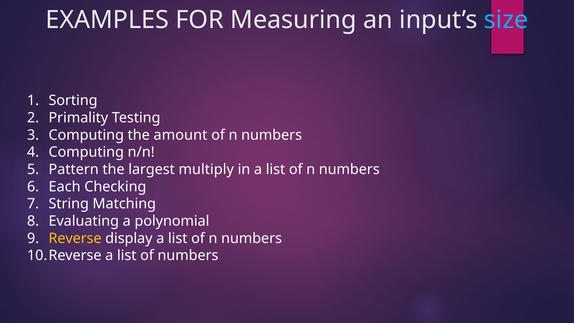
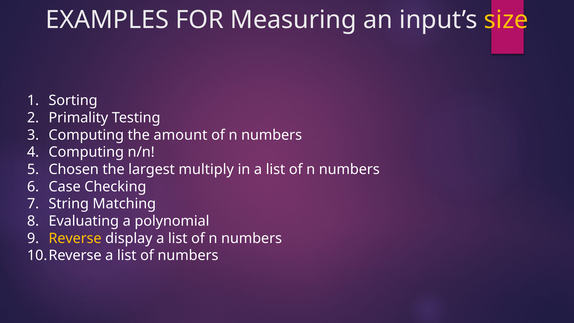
size colour: light blue -> yellow
Pattern: Pattern -> Chosen
Each: Each -> Case
